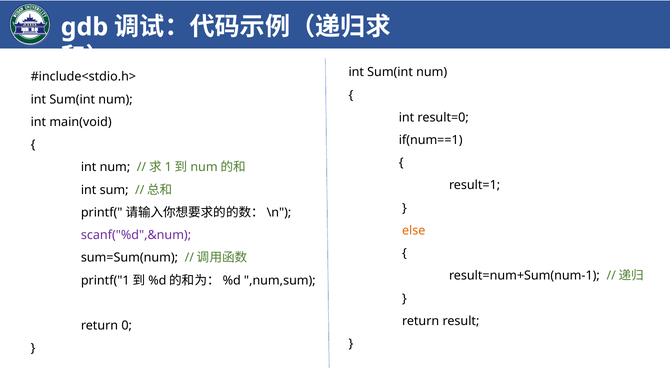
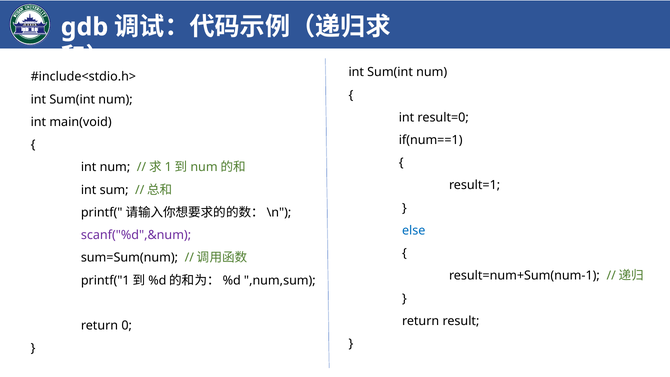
else colour: orange -> blue
